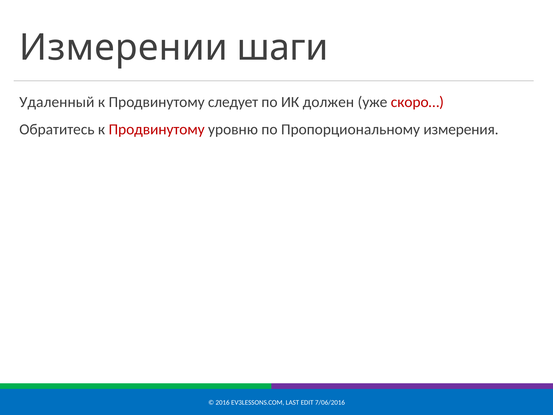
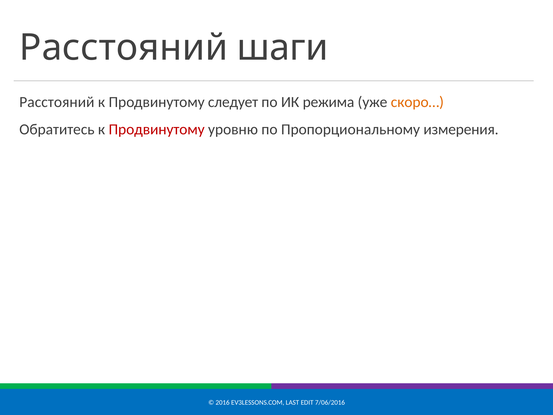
Измерении at (124, 48): Измерении -> Расстояний
Удаленный at (57, 102): Удаленный -> Расстояний
должен: должен -> режима
скоро… colour: red -> orange
